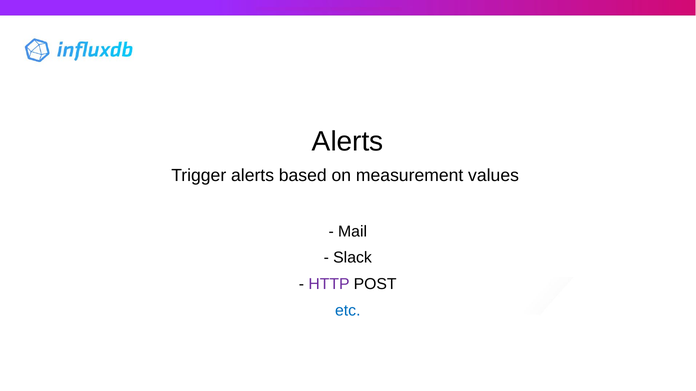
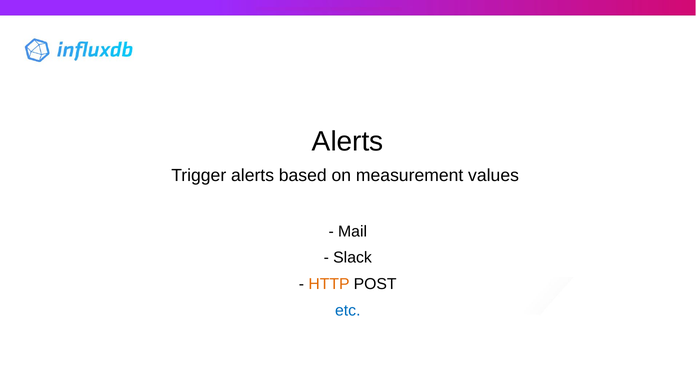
HTTP colour: purple -> orange
